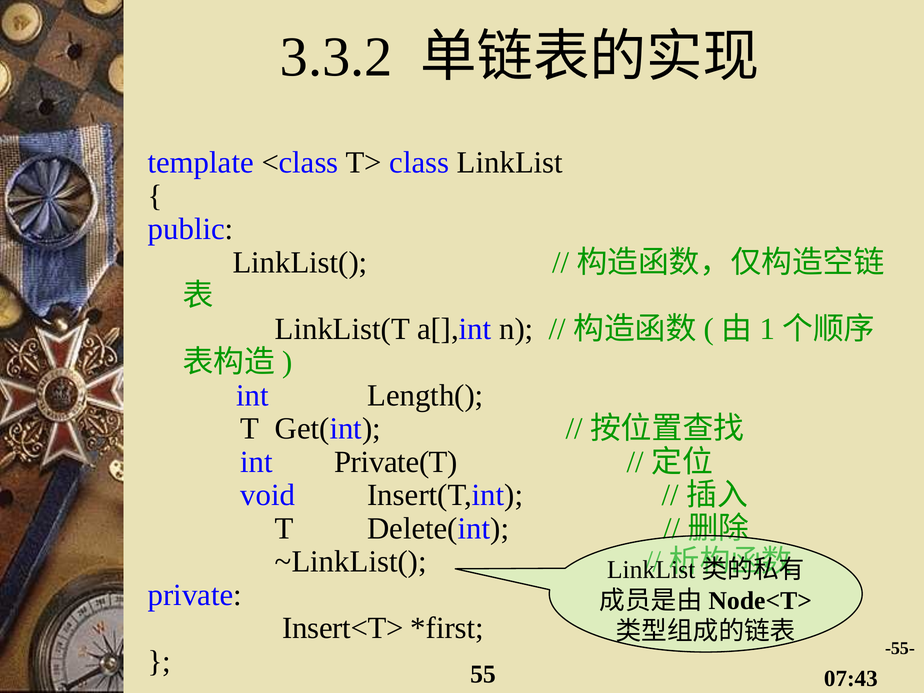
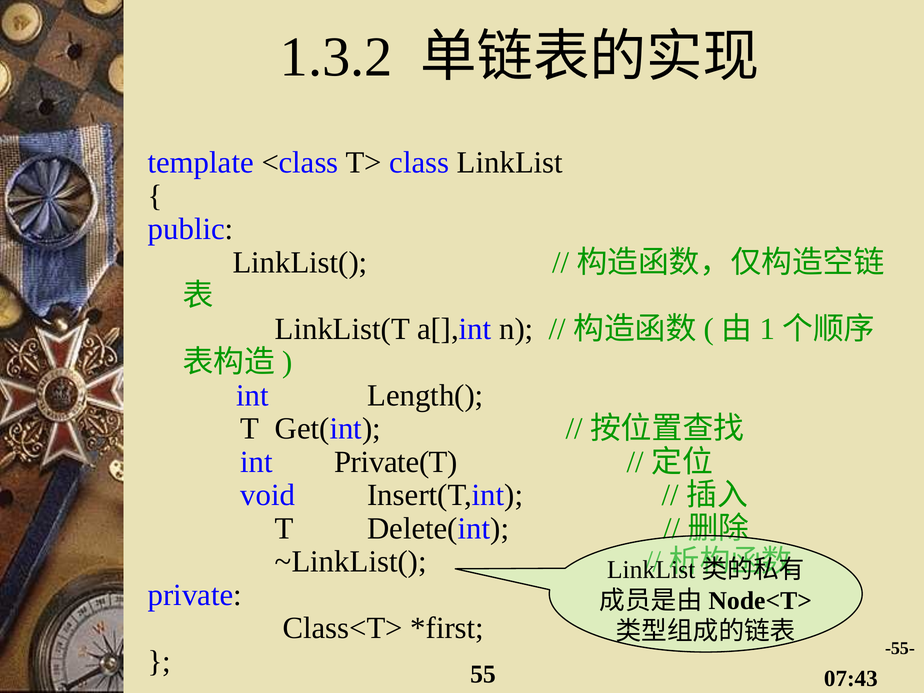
3.3.2: 3.3.2 -> 1.3.2
Insert<T>: Insert<T> -> Class<T>
